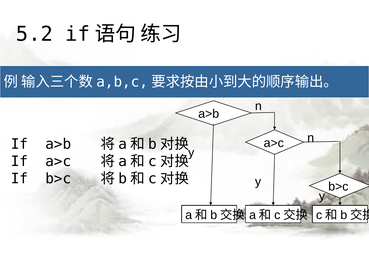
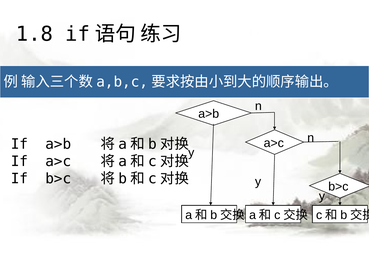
5.2: 5.2 -> 1.8
